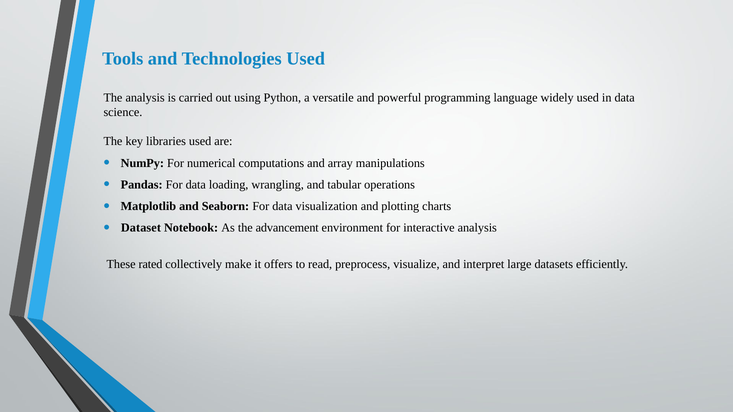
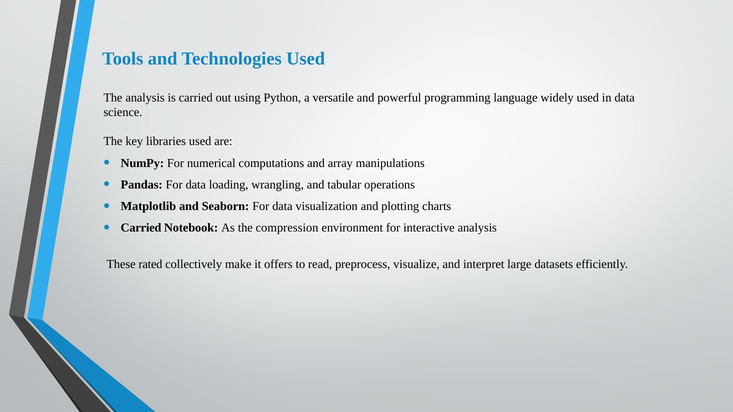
Dataset at (141, 228): Dataset -> Carried
advancement: advancement -> compression
